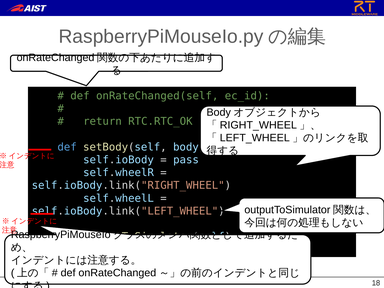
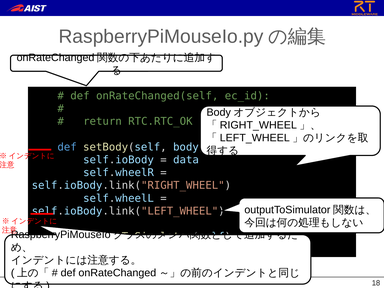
pass at (186, 160): pass -> data
